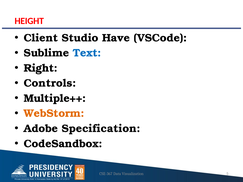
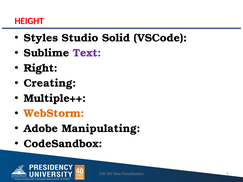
Client: Client -> Styles
Have: Have -> Solid
Text colour: blue -> purple
Controls: Controls -> Creating
Specification: Specification -> Manipulating
